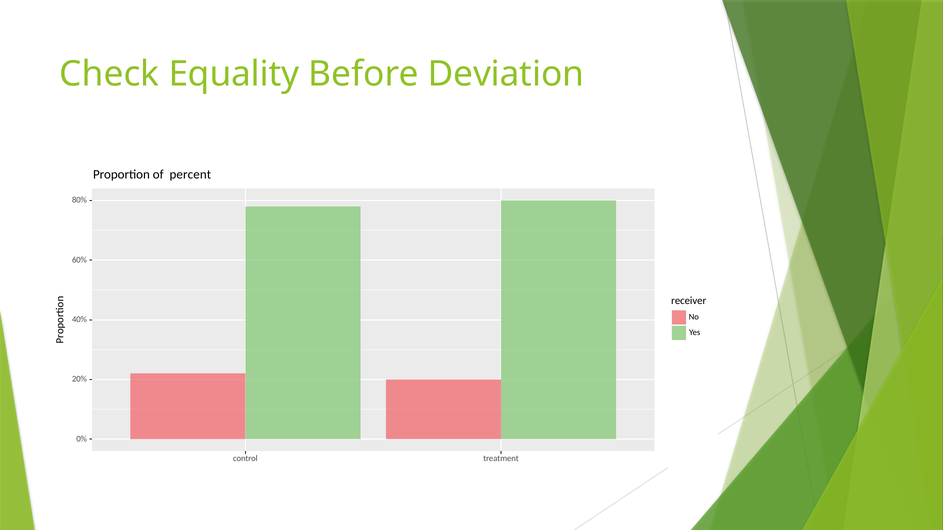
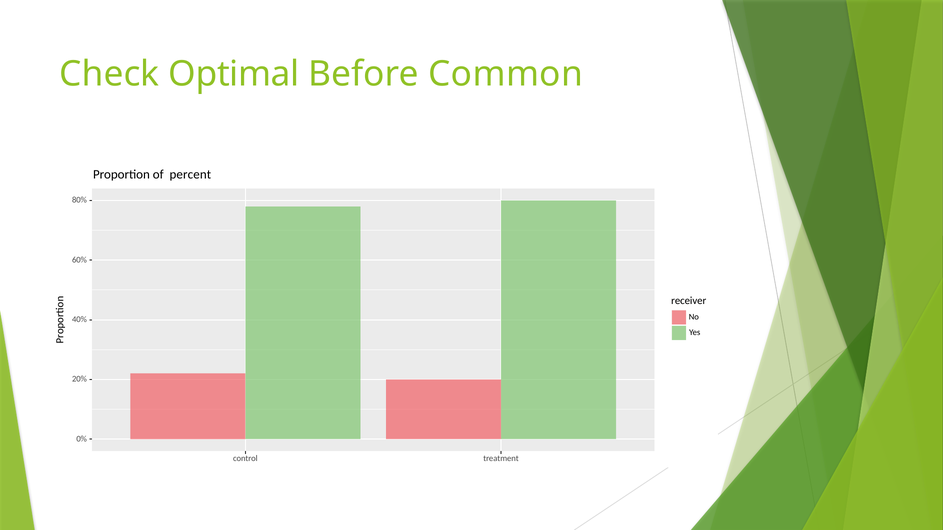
Equality: Equality -> Optimal
Deviation: Deviation -> Common
